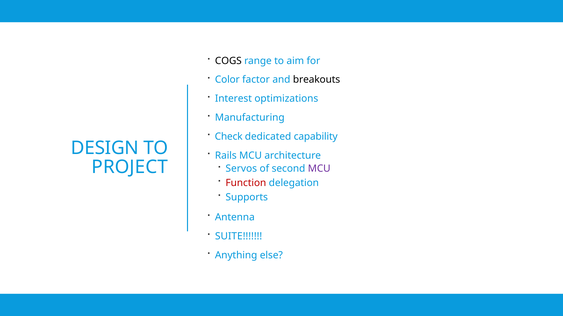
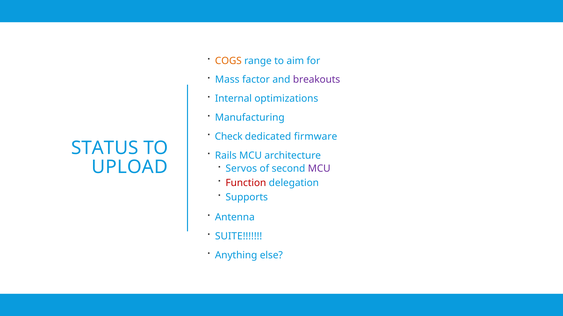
COGS colour: black -> orange
Color: Color -> Mass
breakouts colour: black -> purple
Interest: Interest -> Internal
capability: capability -> firmware
DESIGN: DESIGN -> STATUS
PROJECT: PROJECT -> UPLOAD
